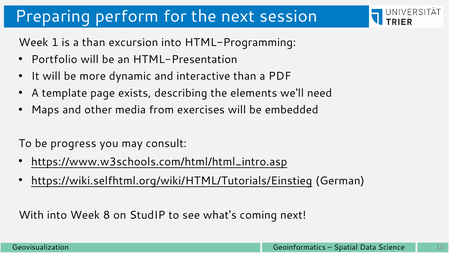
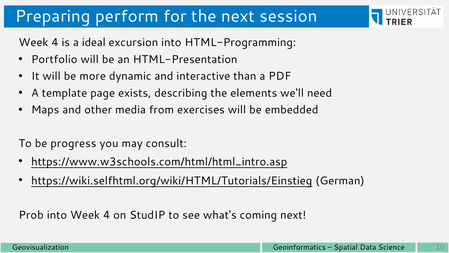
1 at (55, 42): 1 -> 4
a than: than -> ideal
With: With -> Prob
into Week 8: 8 -> 4
